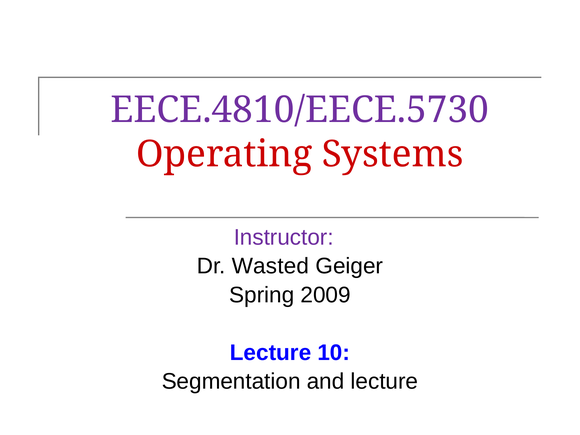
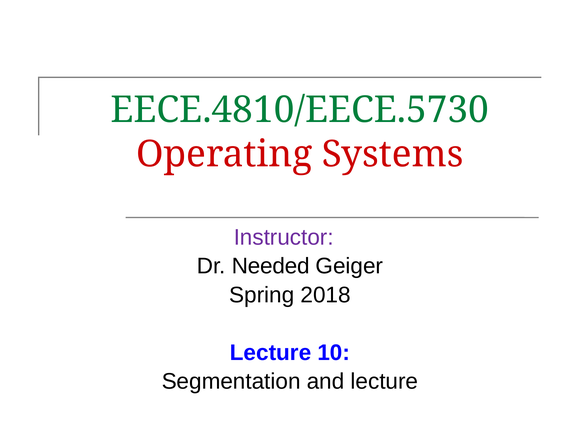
EECE.4810/EECE.5730 colour: purple -> green
Wasted: Wasted -> Needed
2009: 2009 -> 2018
